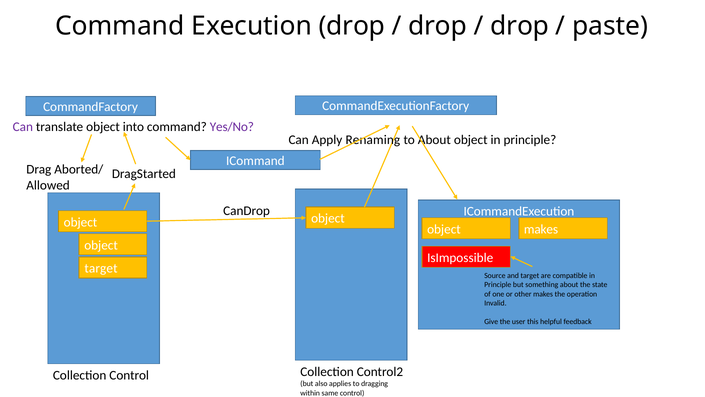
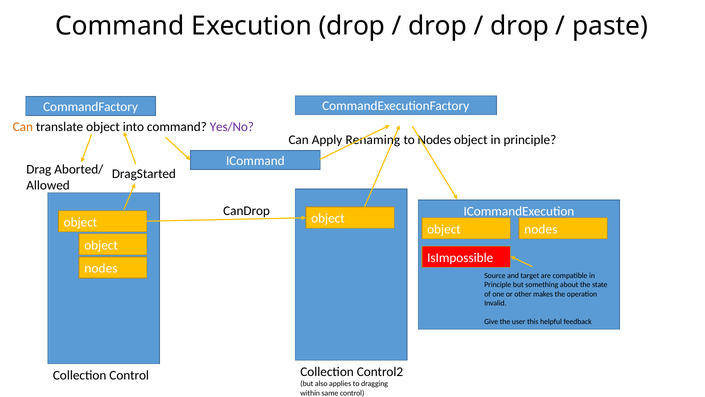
Can at (23, 127) colour: purple -> orange
to About: About -> Nodes
makes at (541, 229): makes -> nodes
target at (101, 268): target -> nodes
